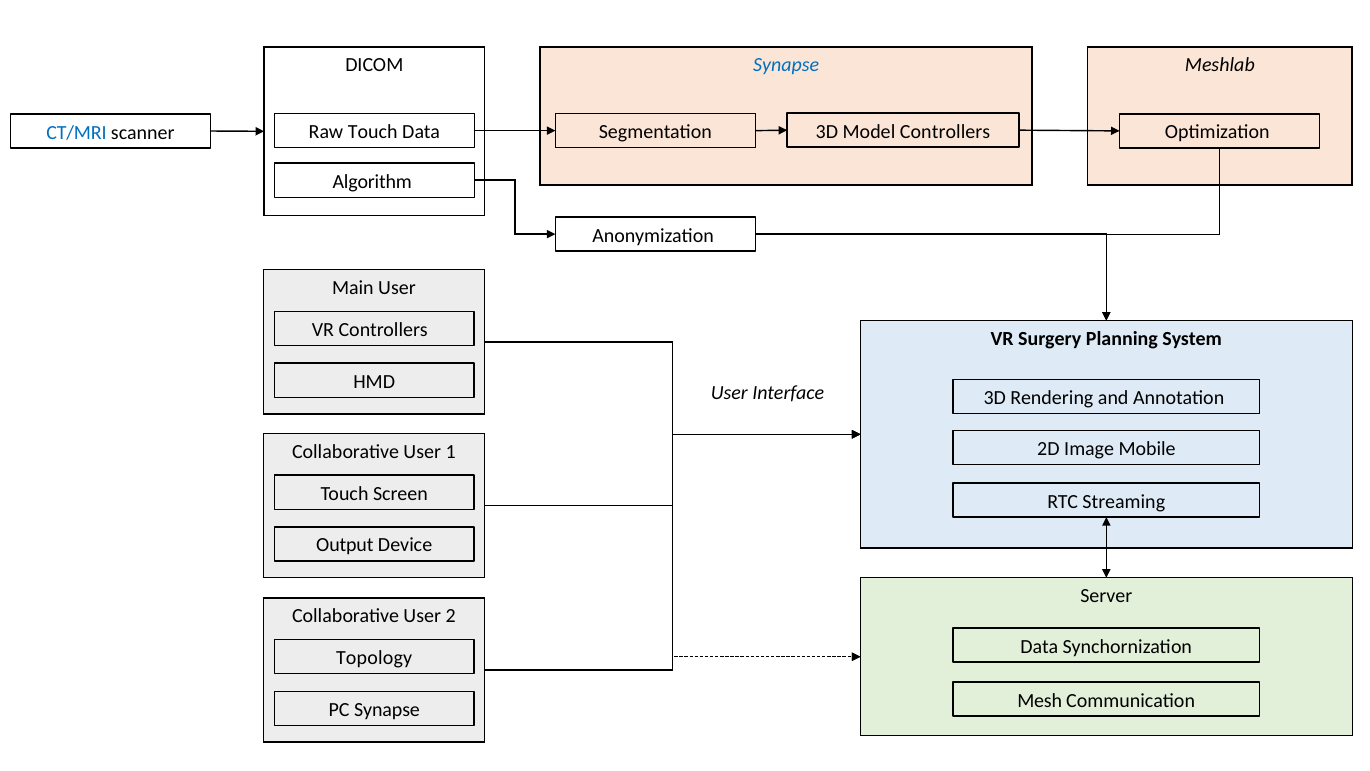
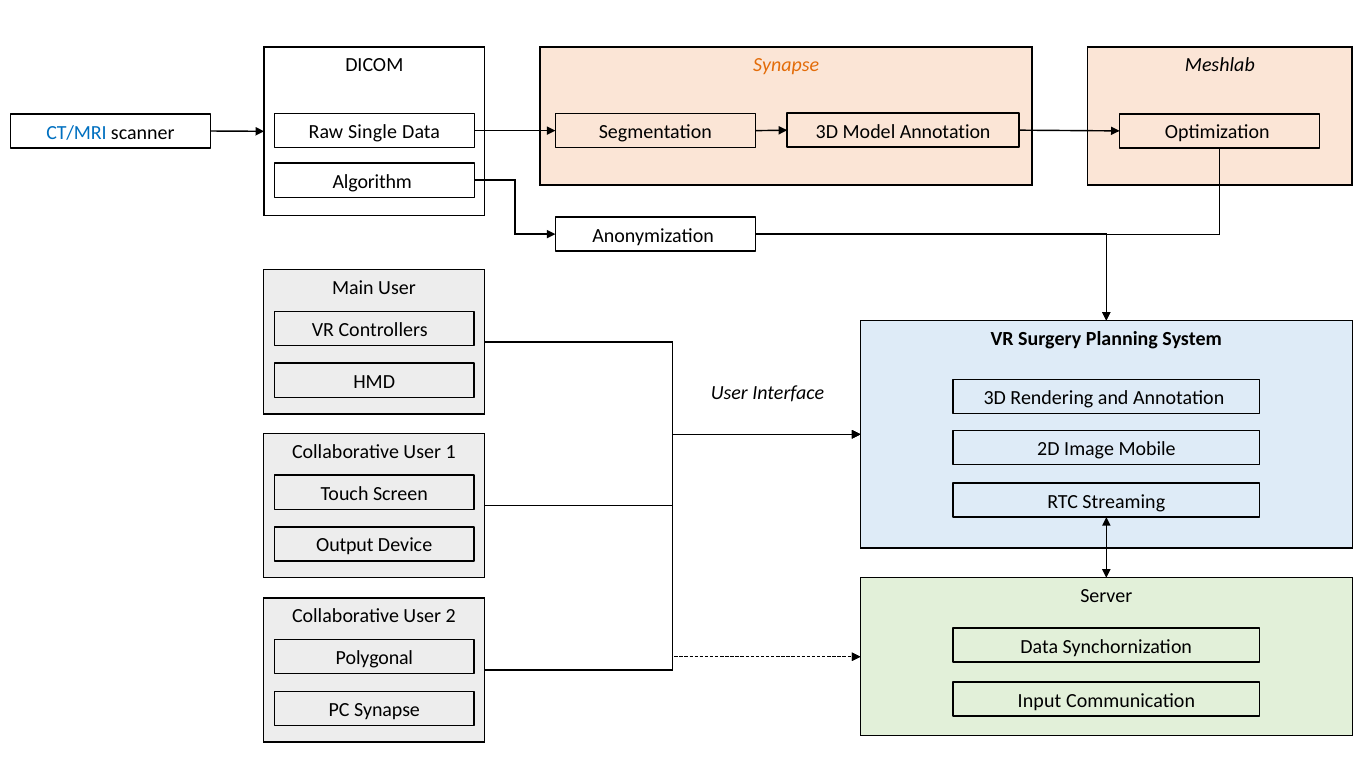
Synapse at (786, 65) colour: blue -> orange
Model Controllers: Controllers -> Annotation
Raw Touch: Touch -> Single
Topology: Topology -> Polygonal
Mesh at (1040, 700): Mesh -> Input
